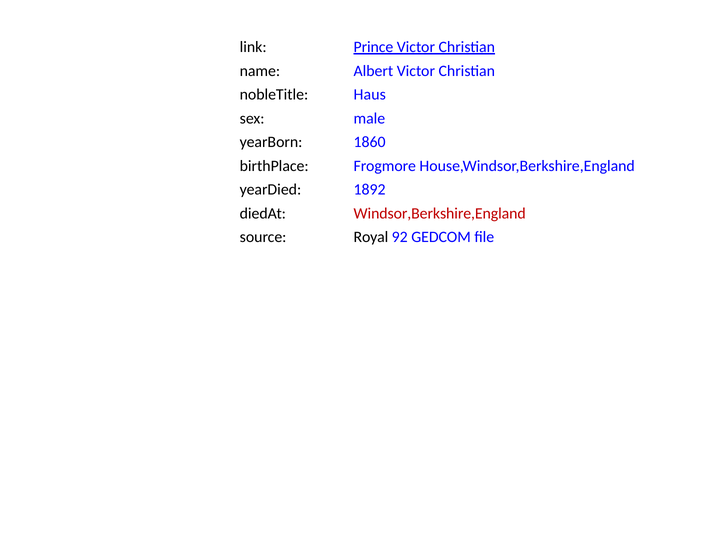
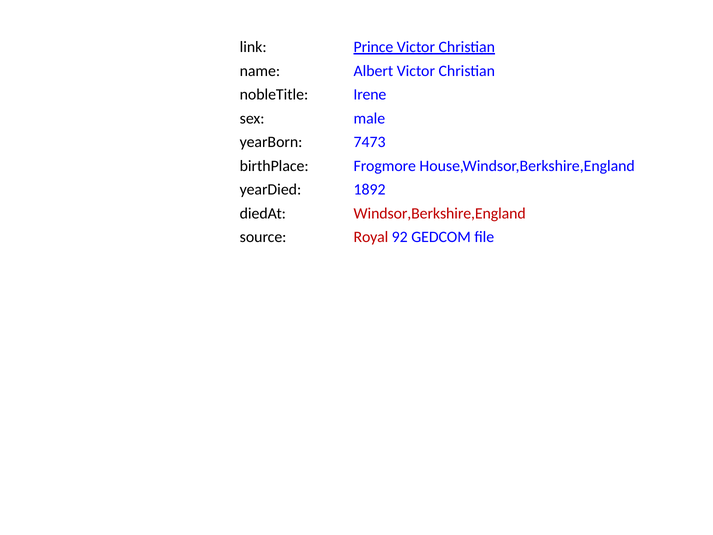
Haus: Haus -> Irene
1860: 1860 -> 7473
Royal colour: black -> red
